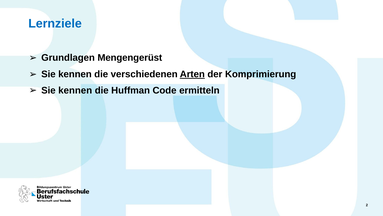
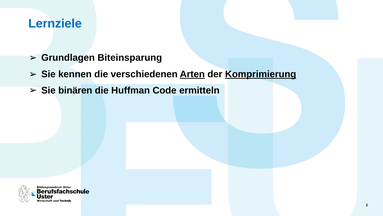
Mengengerüst: Mengengerüst -> Biteinsparung
Komprimierung underline: none -> present
kennen at (75, 90): kennen -> binären
